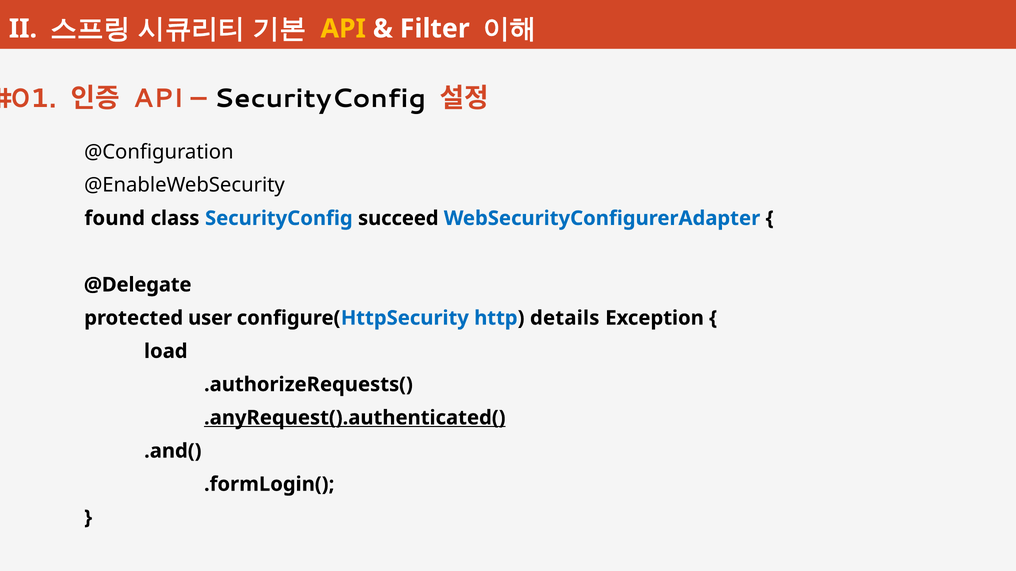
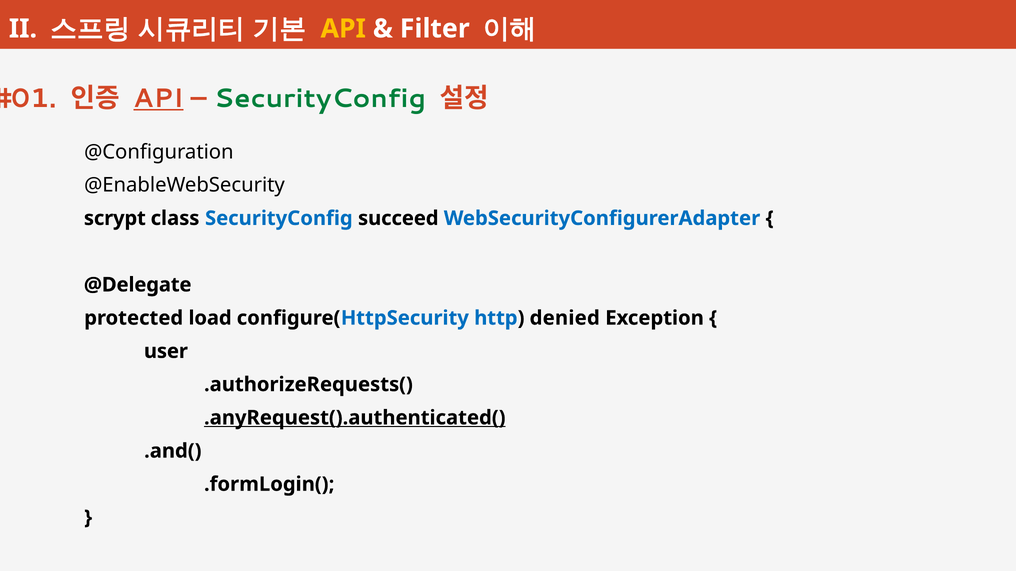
API at (159, 98) underline: none -> present
SecurityConfig at (320, 98) colour: black -> green
found: found -> scrypt
user: user -> load
details: details -> denied
load: load -> user
